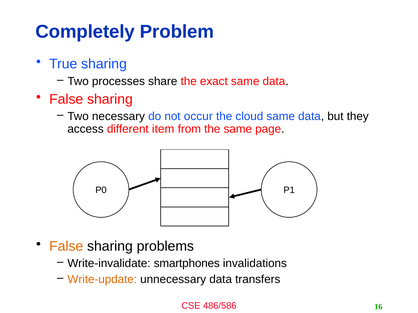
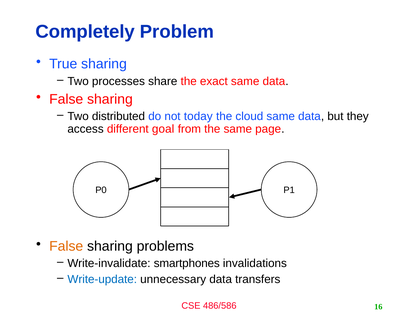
necessary: necessary -> distributed
occur: occur -> today
item: item -> goal
Write-update colour: orange -> blue
